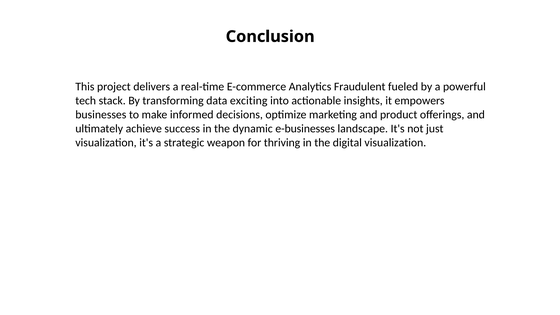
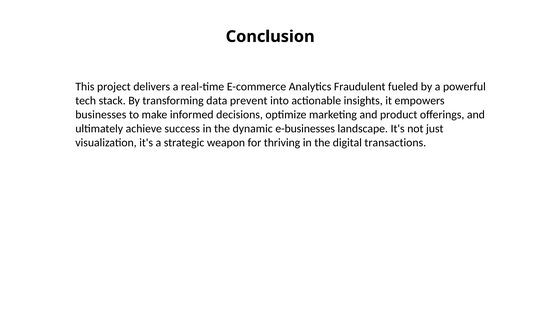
exciting: exciting -> prevent
digital visualization: visualization -> transactions
